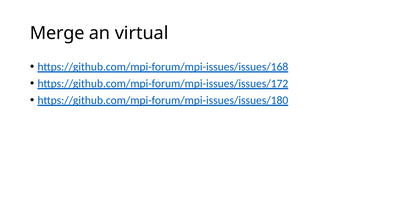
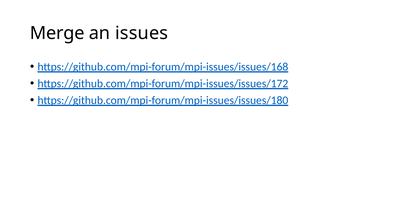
virtual: virtual -> issues
